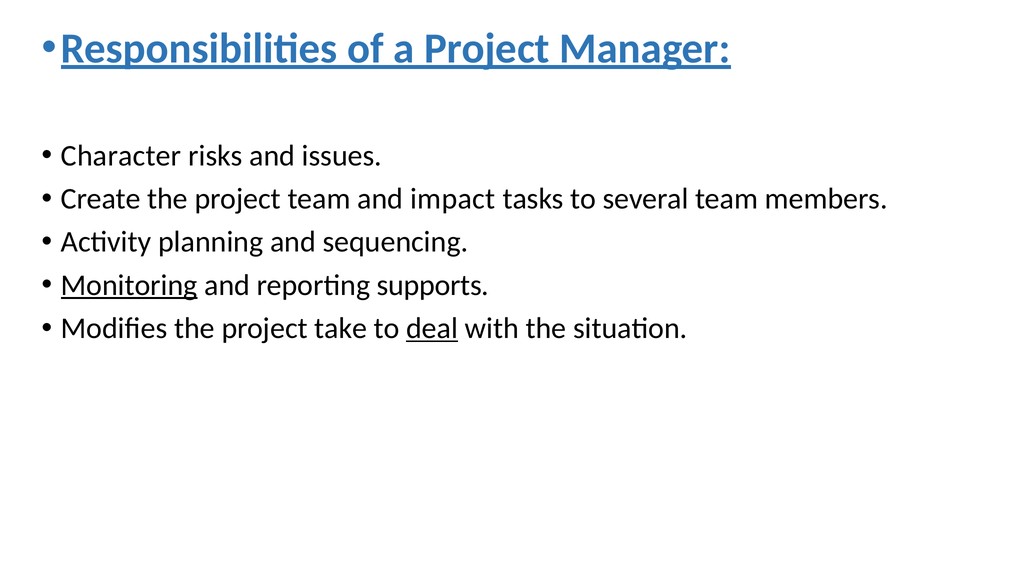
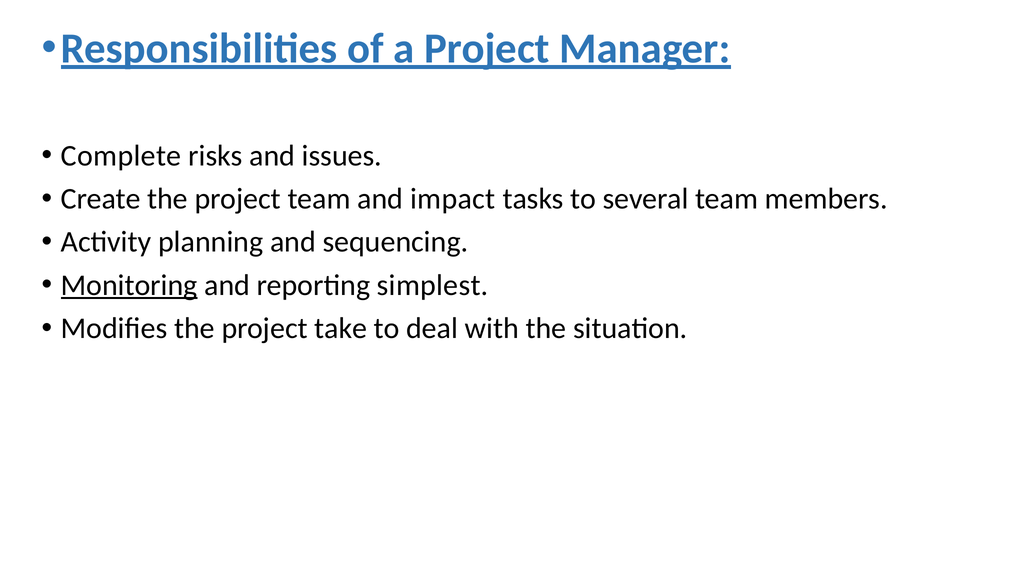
Character: Character -> Complete
supports: supports -> simplest
deal underline: present -> none
